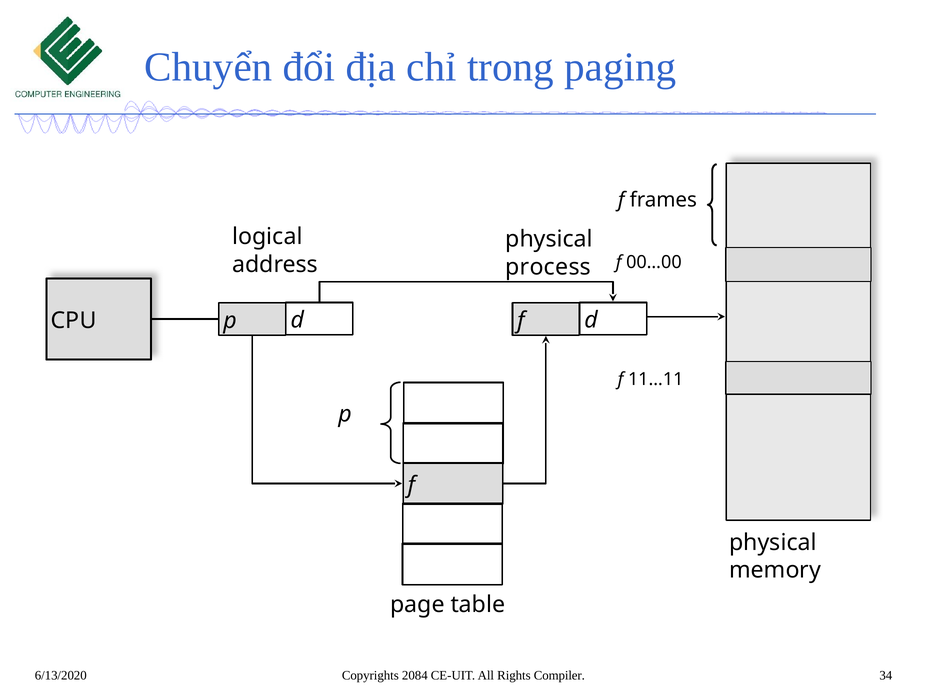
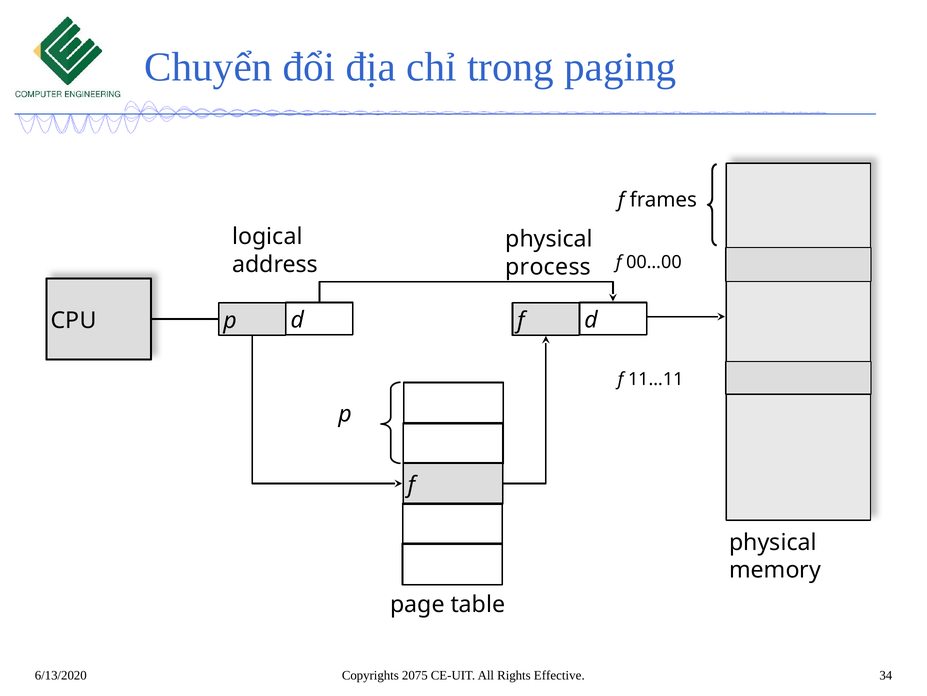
2084: 2084 -> 2075
Compiler: Compiler -> Effective
